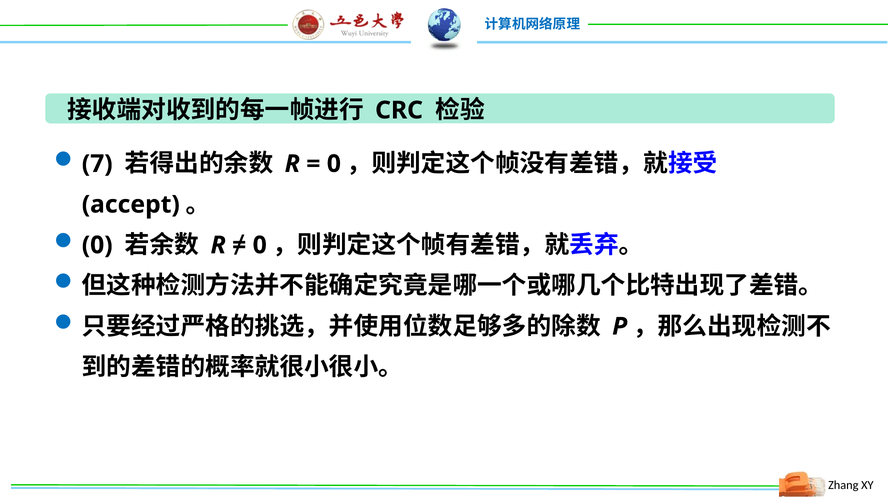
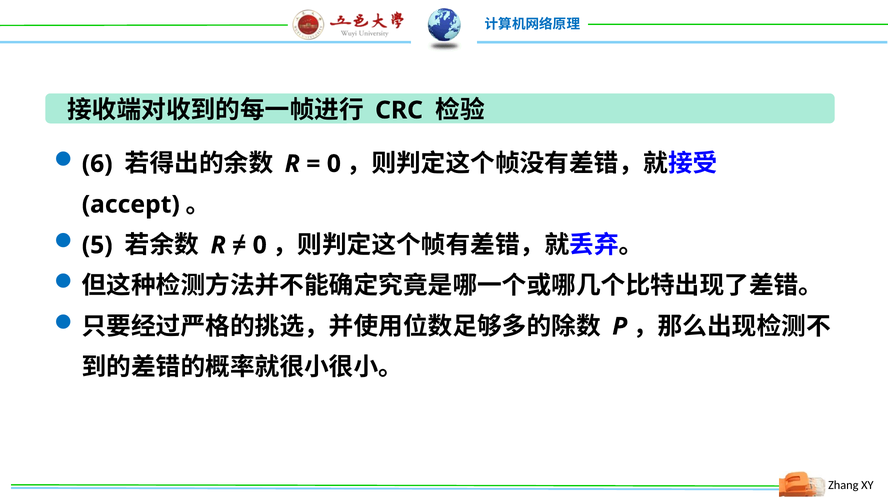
7: 7 -> 6
0 at (97, 245): 0 -> 5
